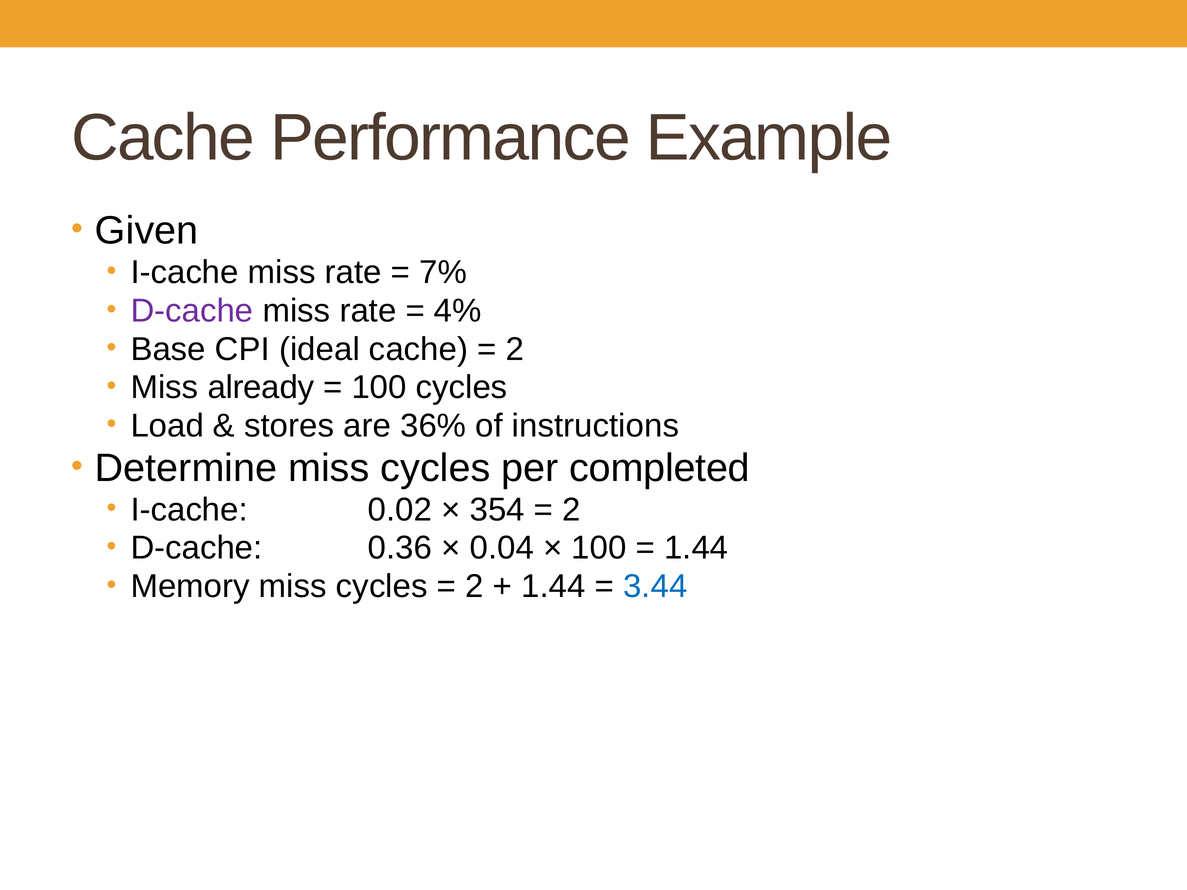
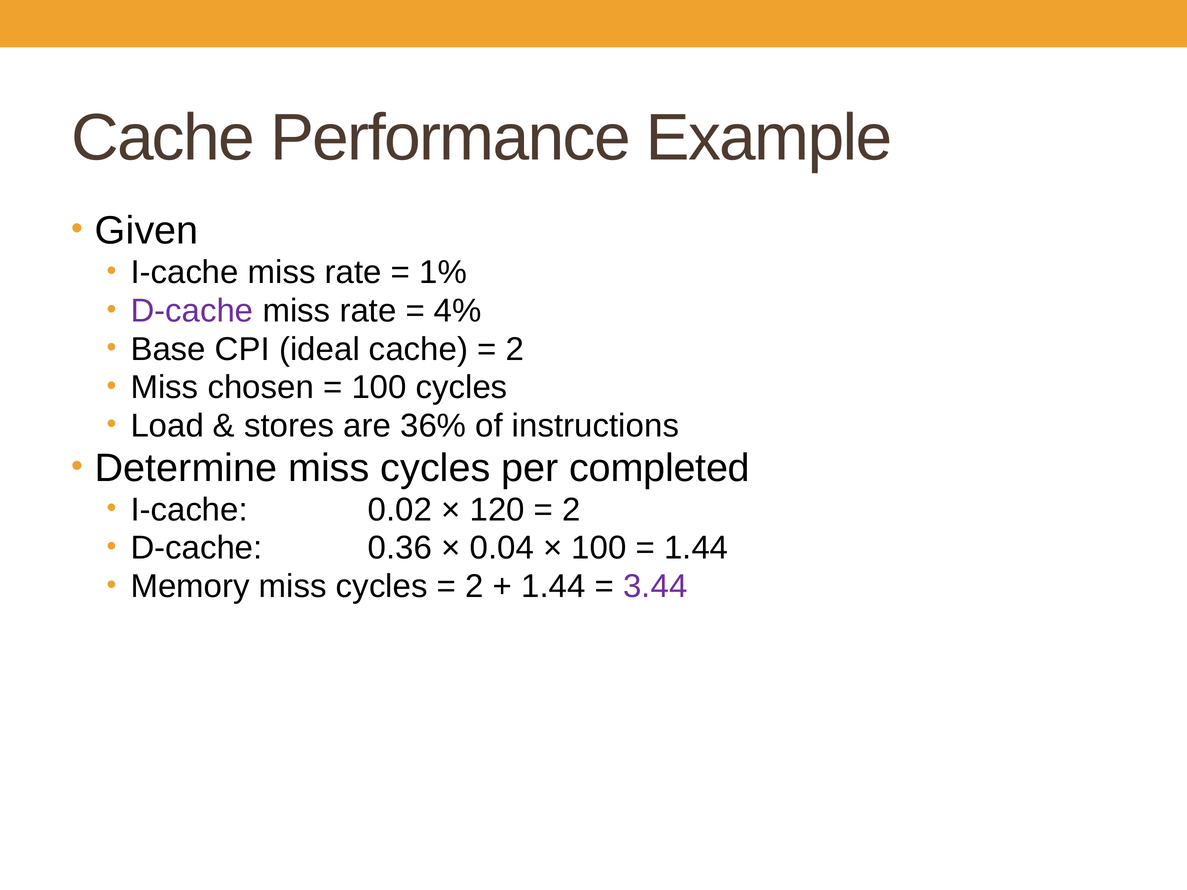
7%: 7% -> 1%
already: already -> chosen
354: 354 -> 120
3.44 colour: blue -> purple
